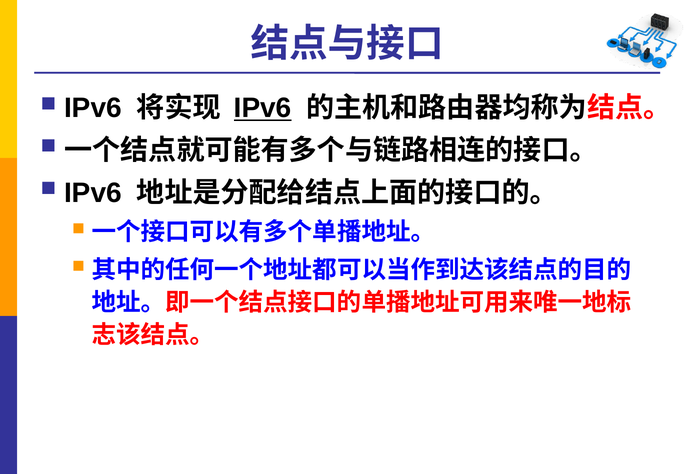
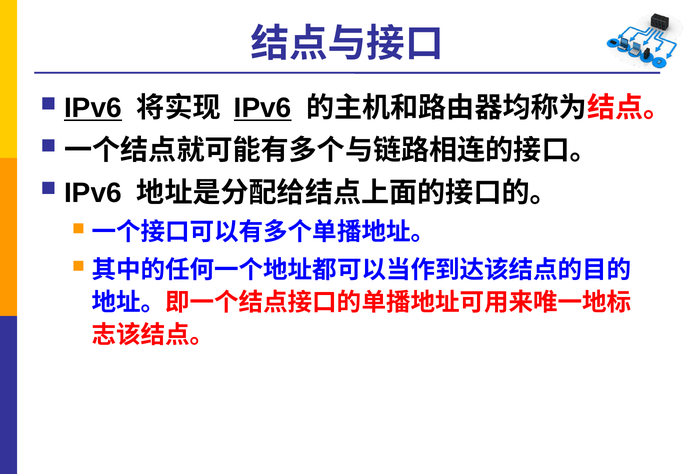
IPv6 at (93, 108) underline: none -> present
